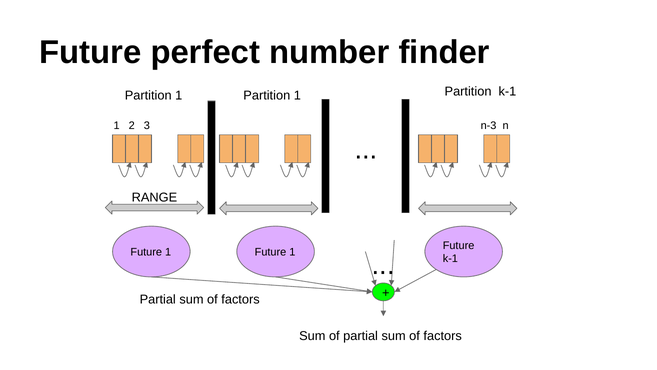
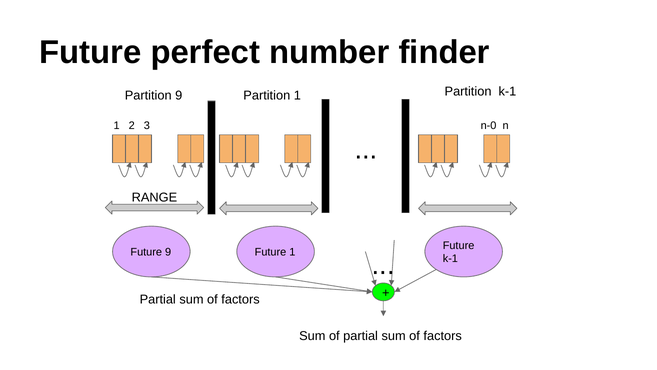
1 at (179, 96): 1 -> 9
n-3: n-3 -> n-0
1 at (168, 252): 1 -> 9
